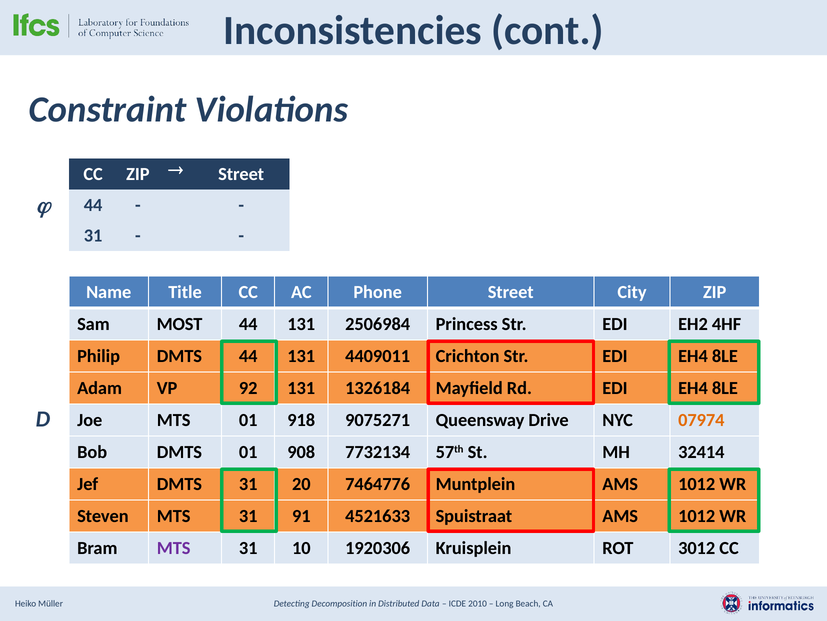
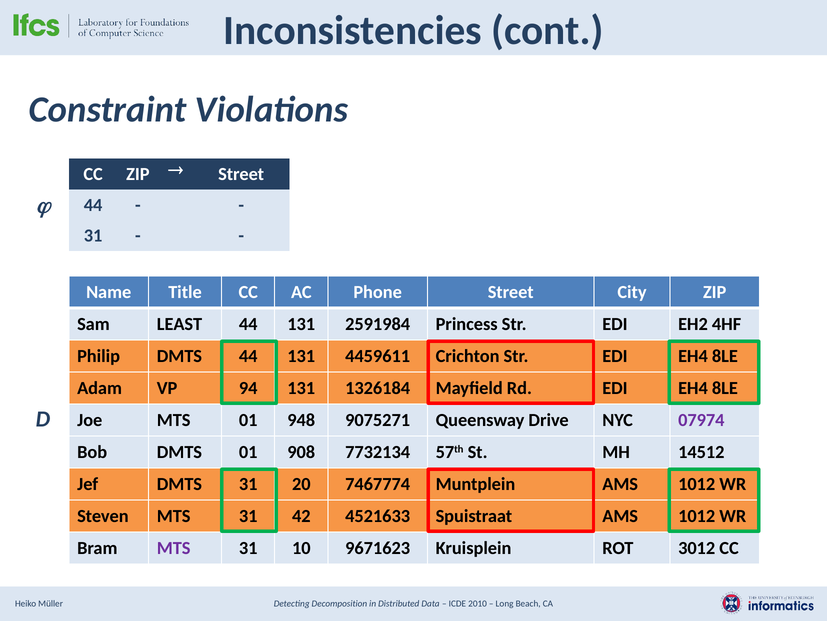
MOST: MOST -> LEAST
2506984: 2506984 -> 2591984
4409011: 4409011 -> 4459611
92: 92 -> 94
918: 918 -> 948
07974 colour: orange -> purple
32414: 32414 -> 14512
7464776: 7464776 -> 7467774
91: 91 -> 42
1920306: 1920306 -> 9671623
